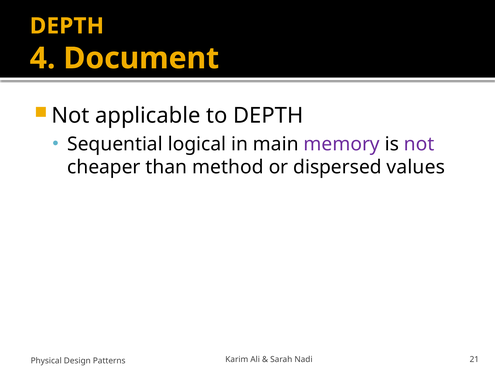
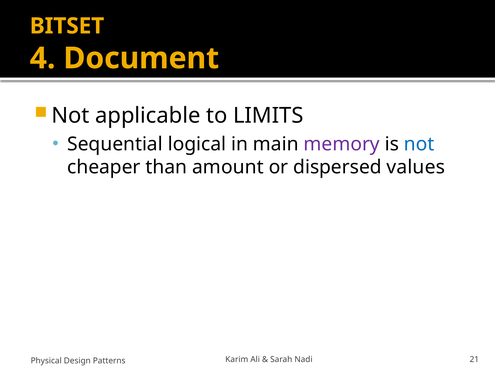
DEPTH at (67, 26): DEPTH -> BITSET
to DEPTH: DEPTH -> LIMITS
not at (419, 144) colour: purple -> blue
method: method -> amount
